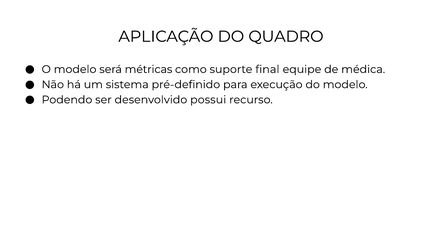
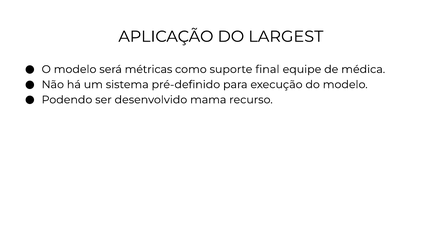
QUADRO: QUADRO -> LARGEST
possui: possui -> mama
